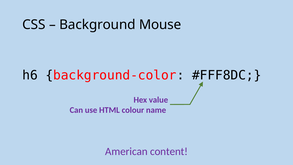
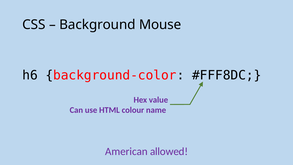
content: content -> allowed
